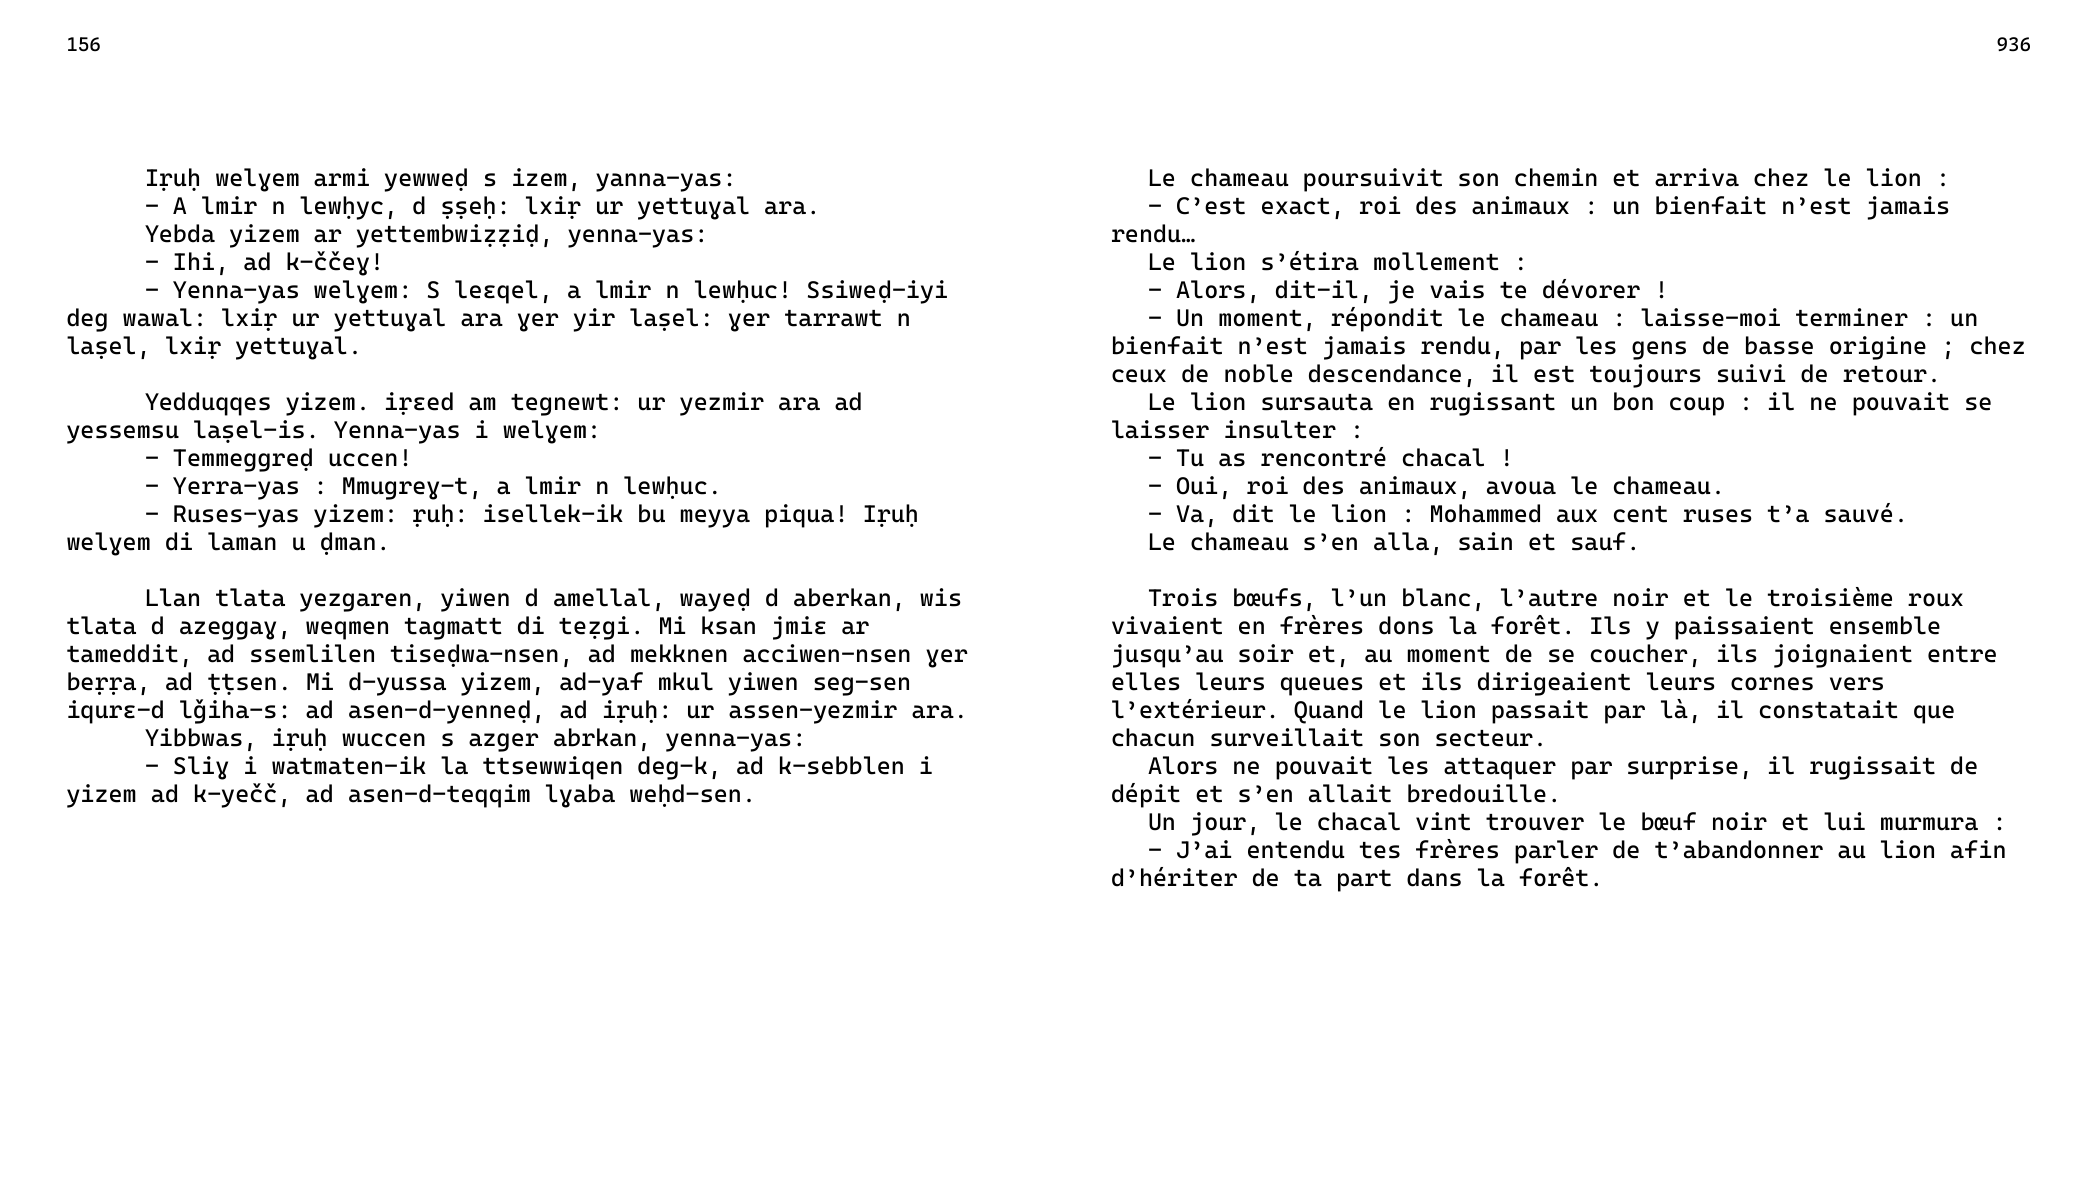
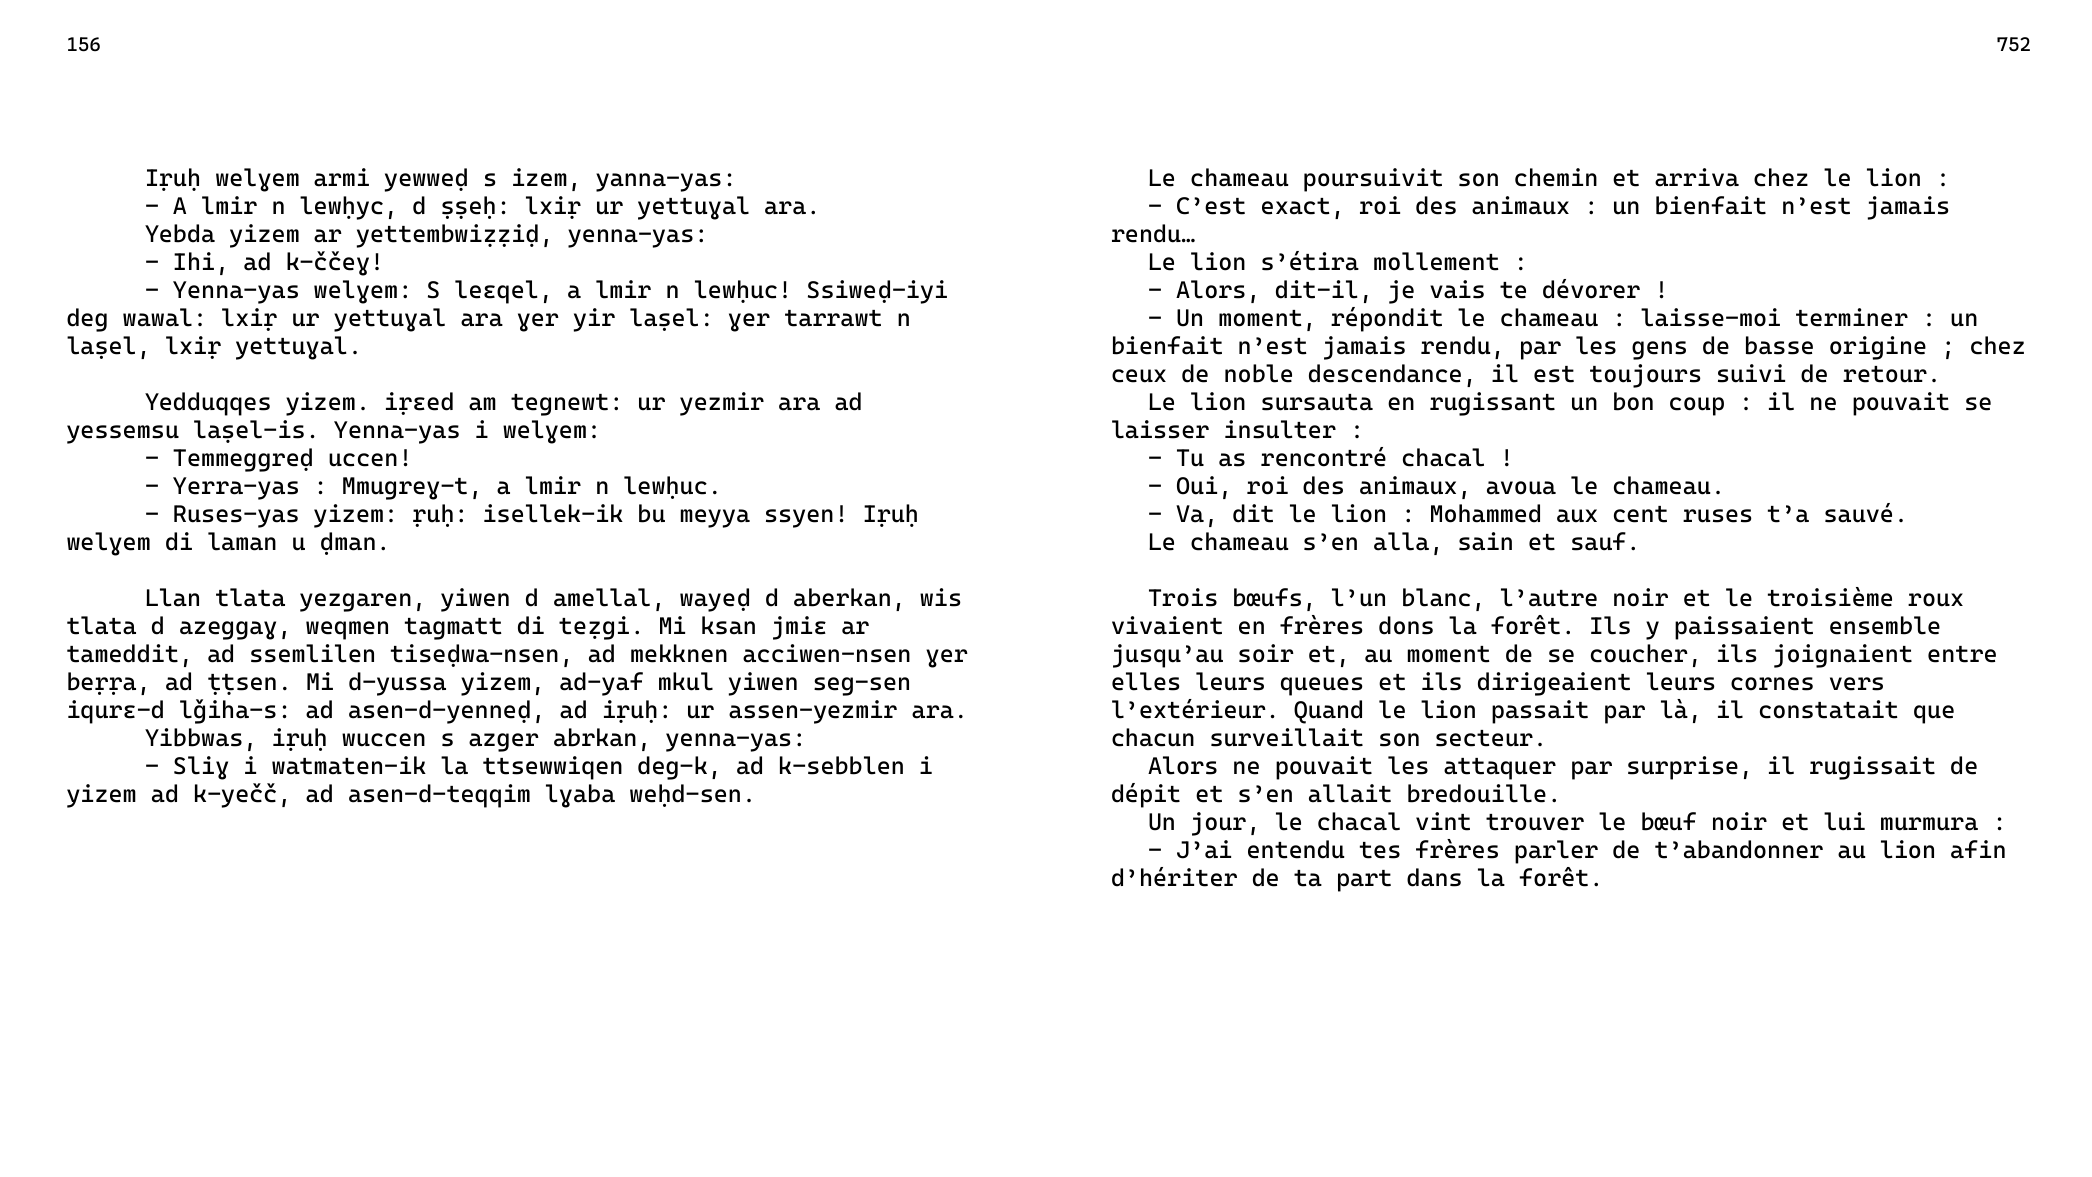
936: 936 -> 752
piqua: piqua -> ssyen
